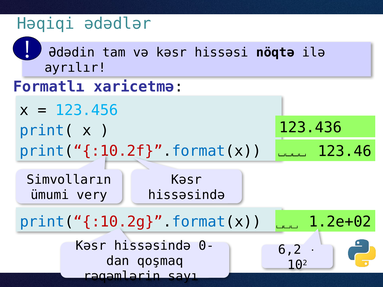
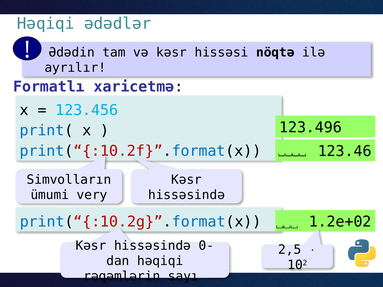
123.436: 123.436 -> 123.496
6,2: 6,2 -> 2,5
qoşmaq at (160, 261): qoşmaq -> həqiqi
